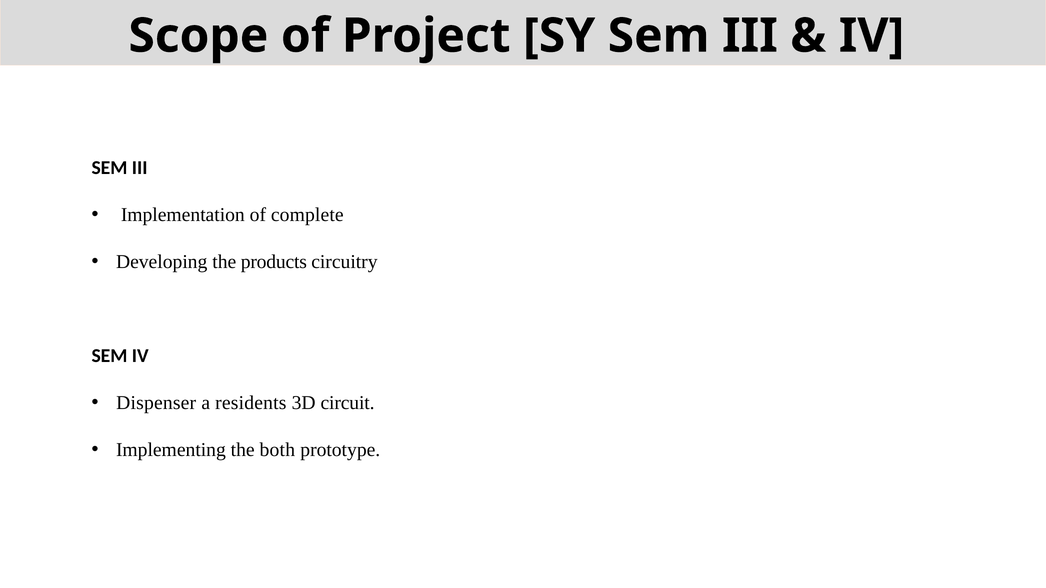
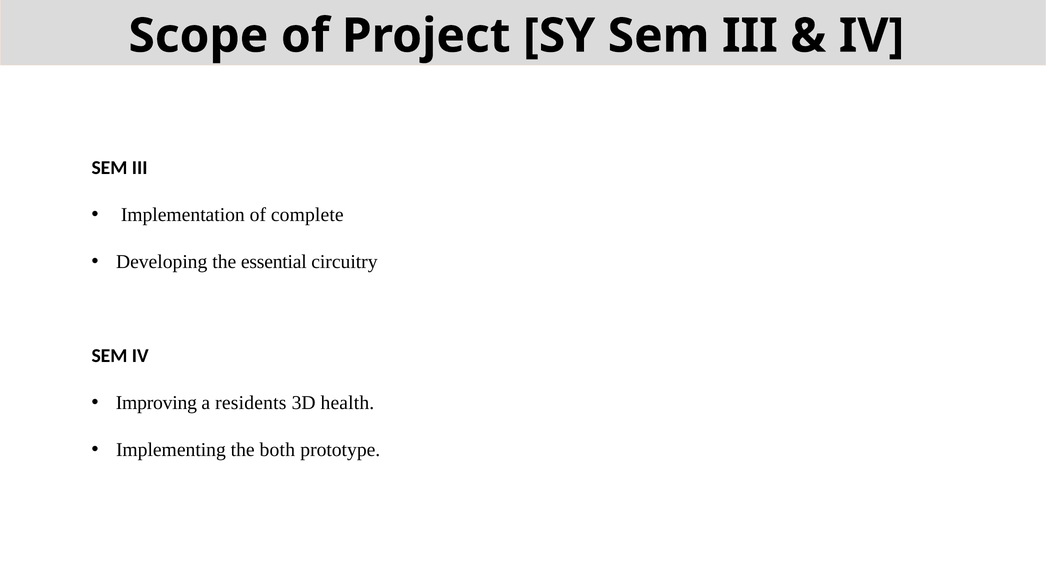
products: products -> essential
Dispenser: Dispenser -> Improving
circuit: circuit -> health
